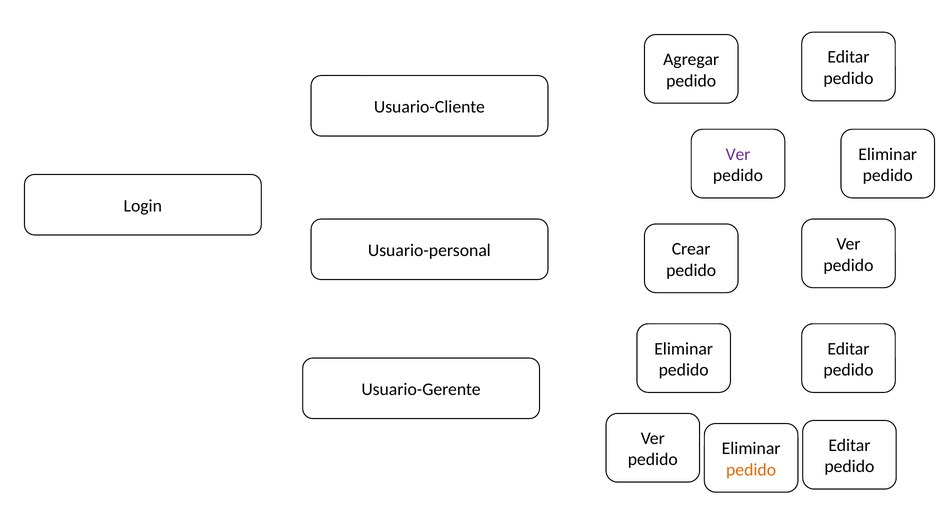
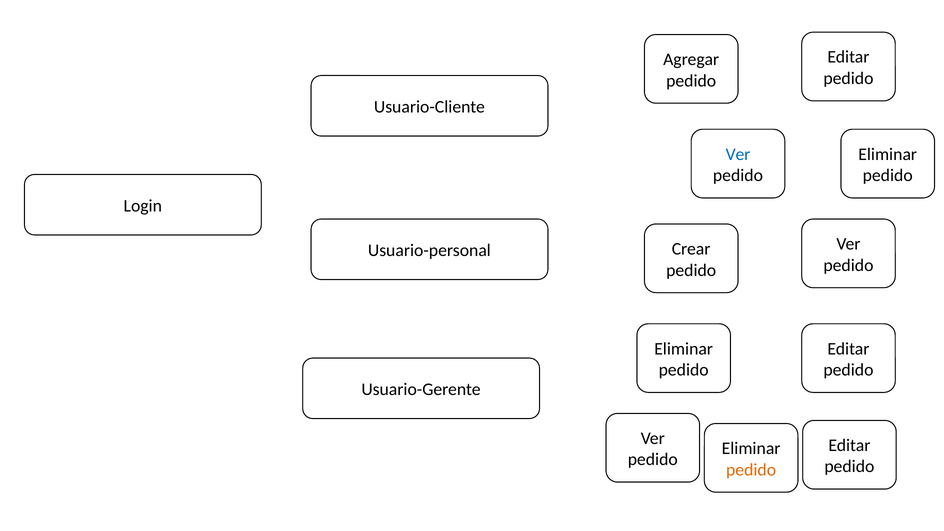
Ver at (738, 154) colour: purple -> blue
